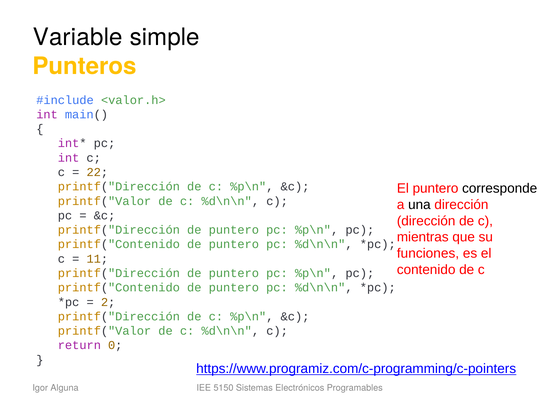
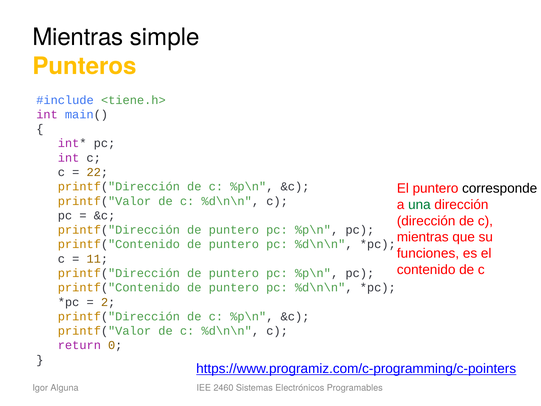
Variable at (78, 37): Variable -> Mientras
<valor.h>: <valor.h> -> <tiene.h>
una colour: black -> green
5150: 5150 -> 2460
